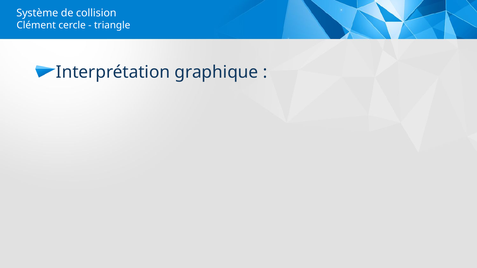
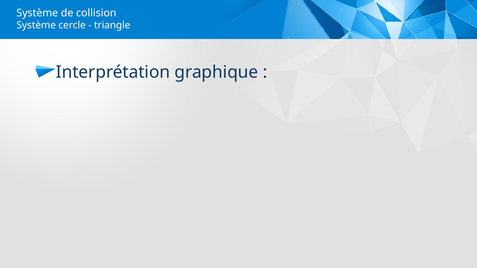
Clément at (36, 25): Clément -> Système
